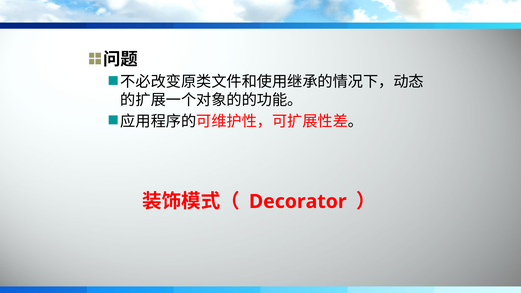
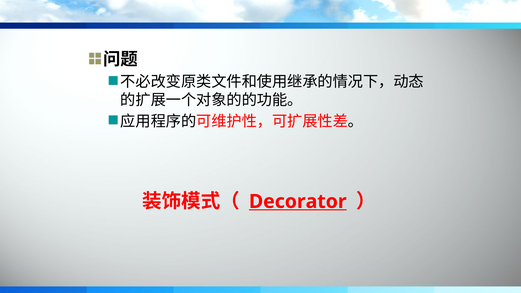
Decorator underline: none -> present
